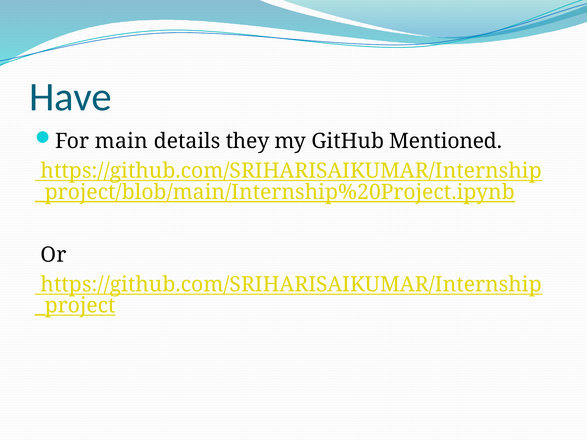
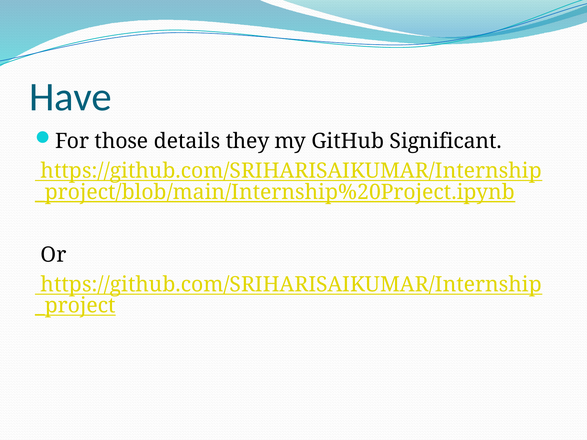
main: main -> those
Mentioned: Mentioned -> Significant
